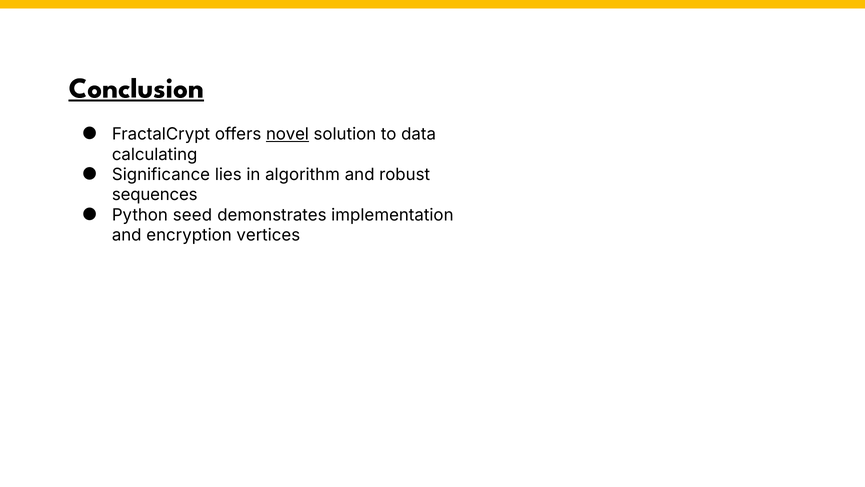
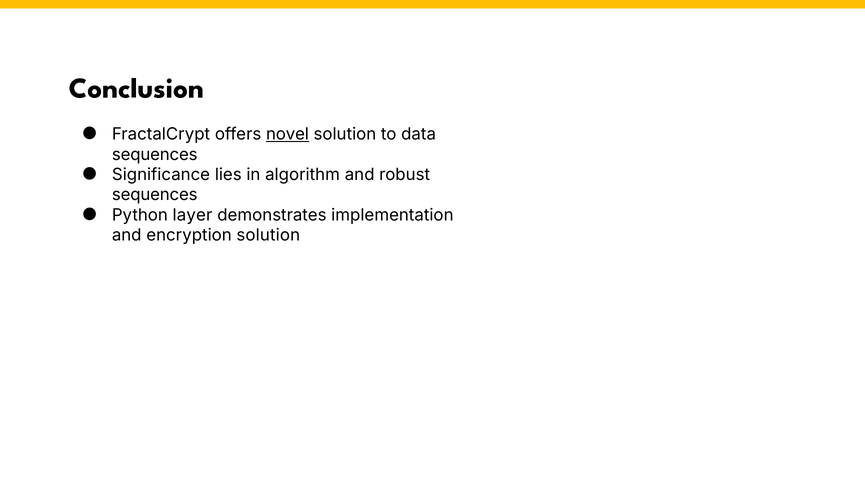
Conclusion underline: present -> none
calculating at (155, 154): calculating -> sequences
seed: seed -> layer
encryption vertices: vertices -> solution
